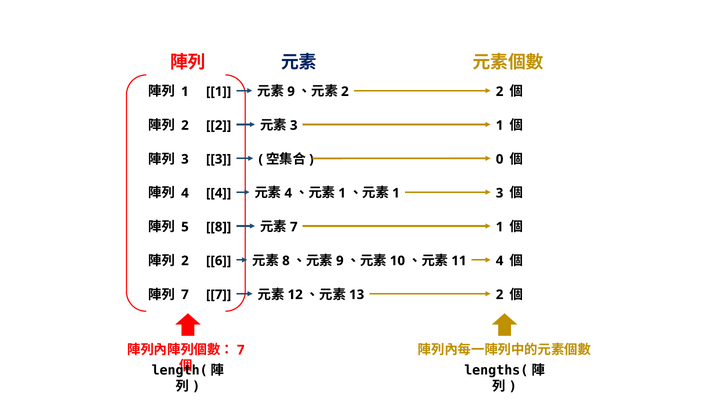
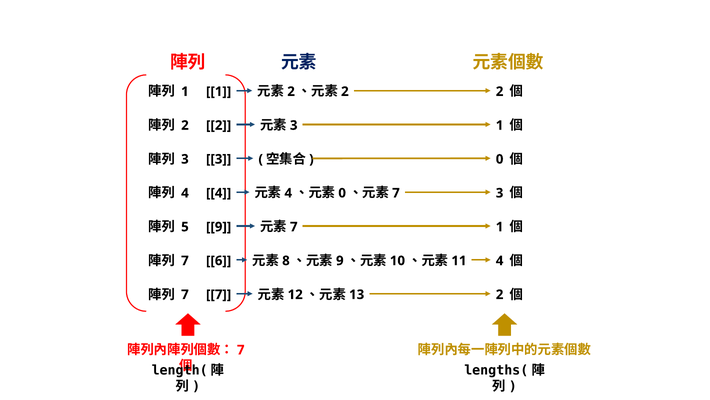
9 at (291, 91): 9 -> 2
1 at (342, 193): 1 -> 0
1 at (396, 193): 1 -> 7
5 8: 8 -> 9
2 at (185, 260): 2 -> 7
